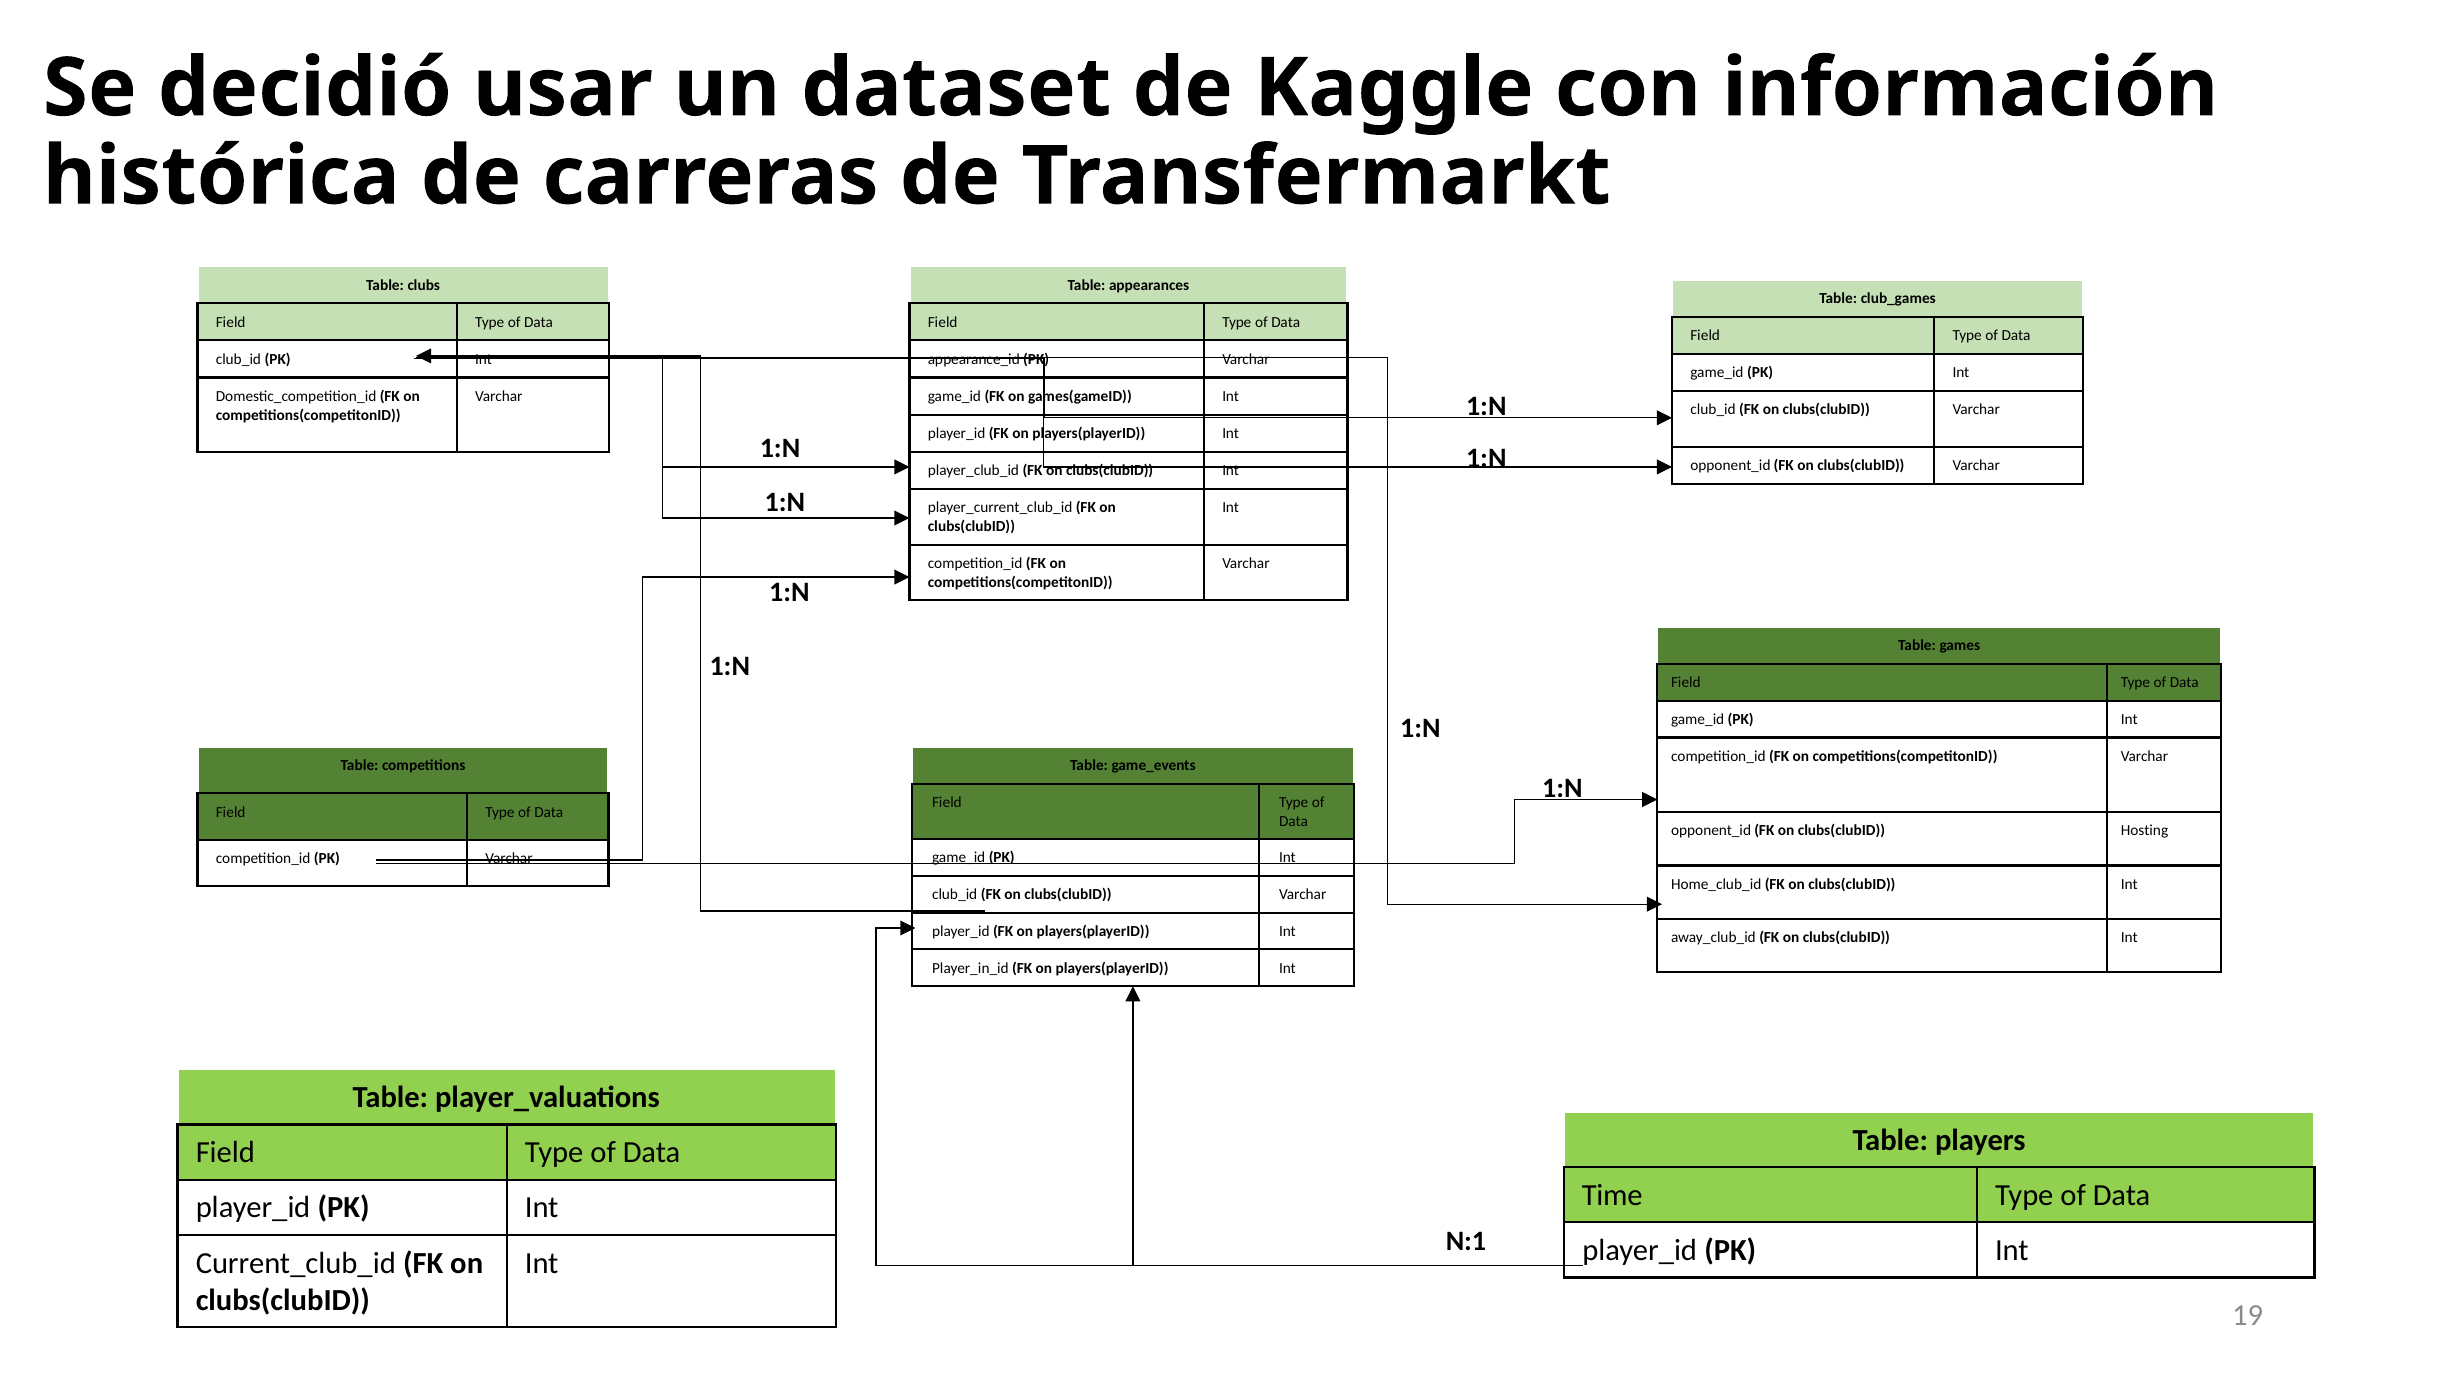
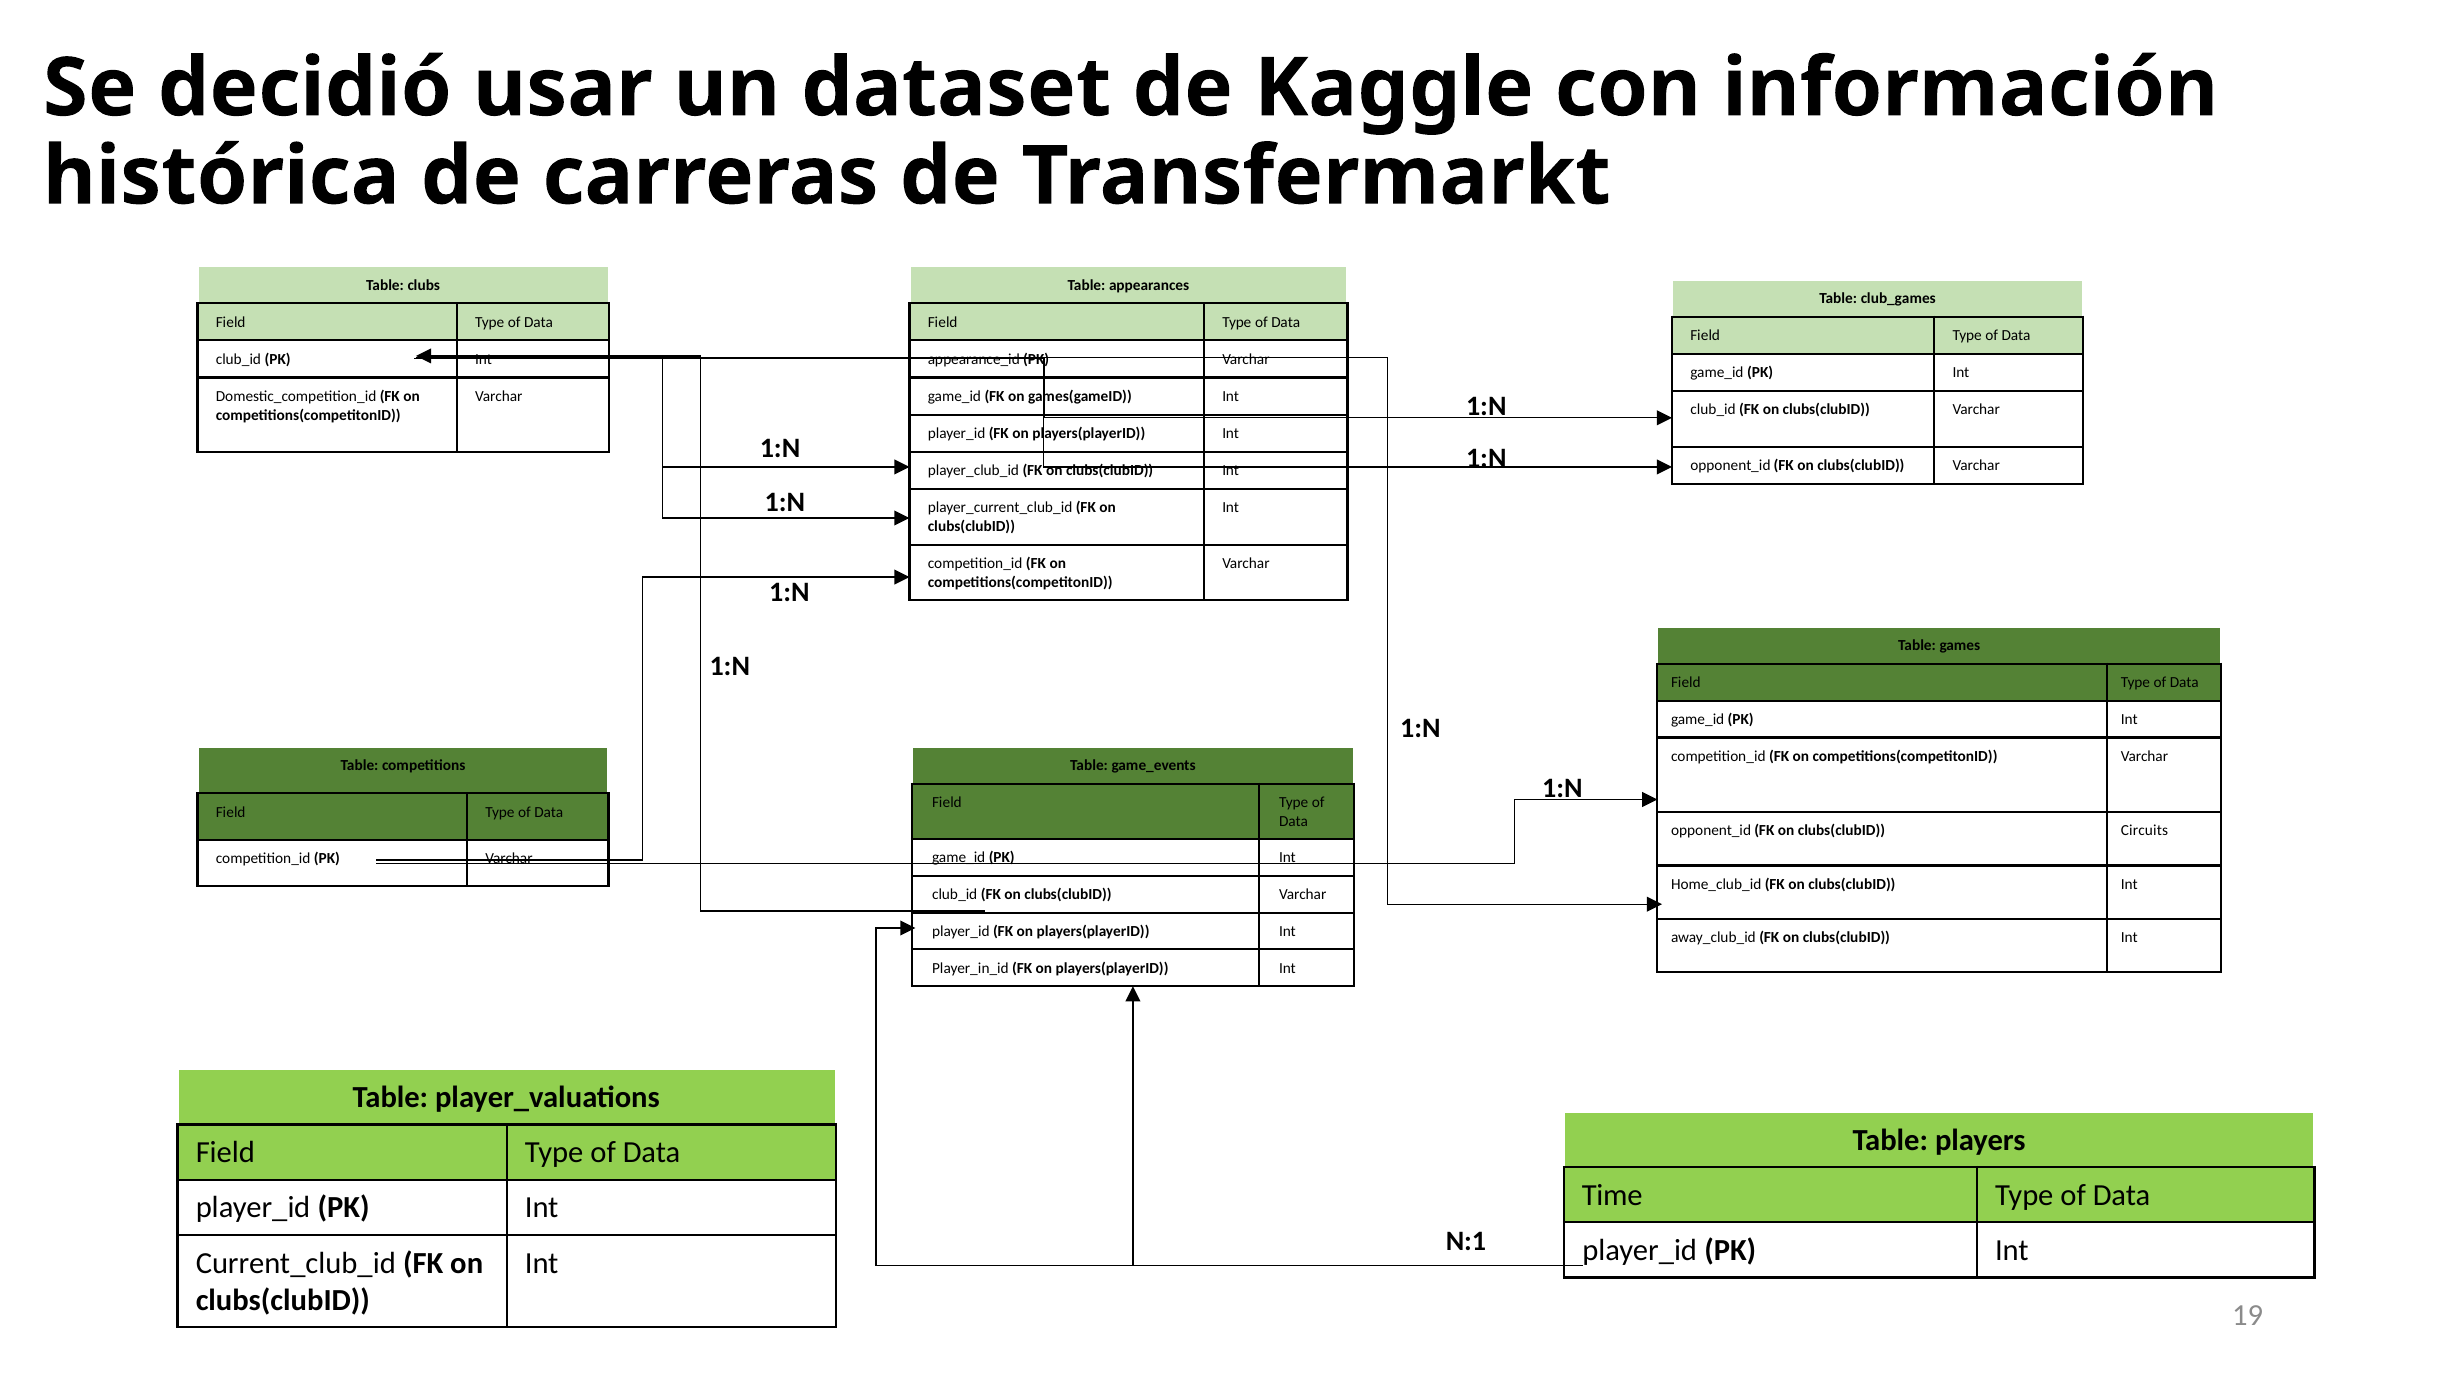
Hosting: Hosting -> Circuits
